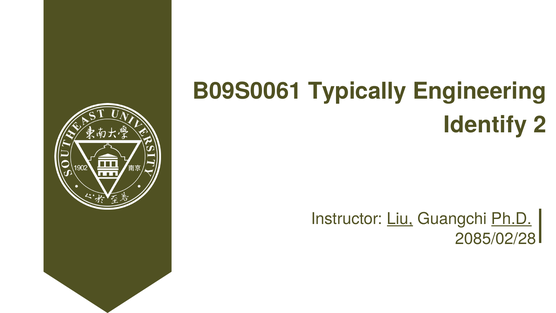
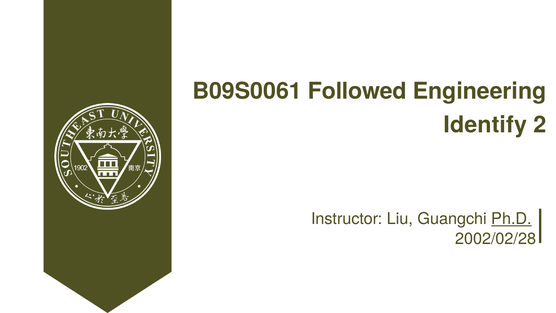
Typically: Typically -> Followed
Liu underline: present -> none
2085/02/28: 2085/02/28 -> 2002/02/28
